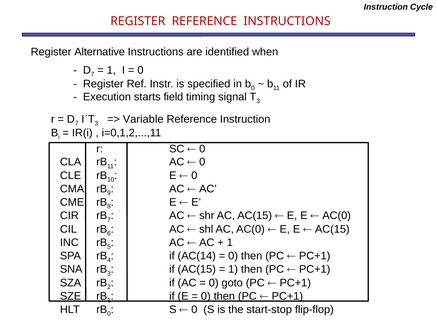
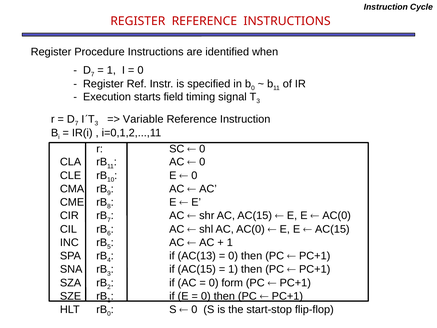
Alternative: Alternative -> Procedure
AC(14: AC(14 -> AC(13
goto: goto -> form
